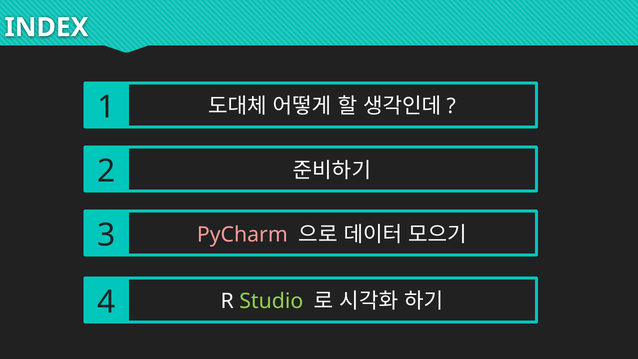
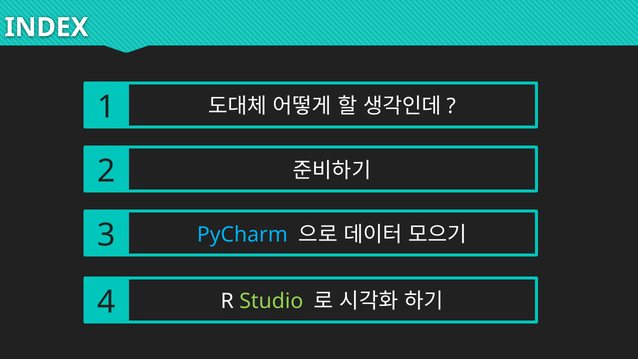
PyCharm colour: pink -> light blue
